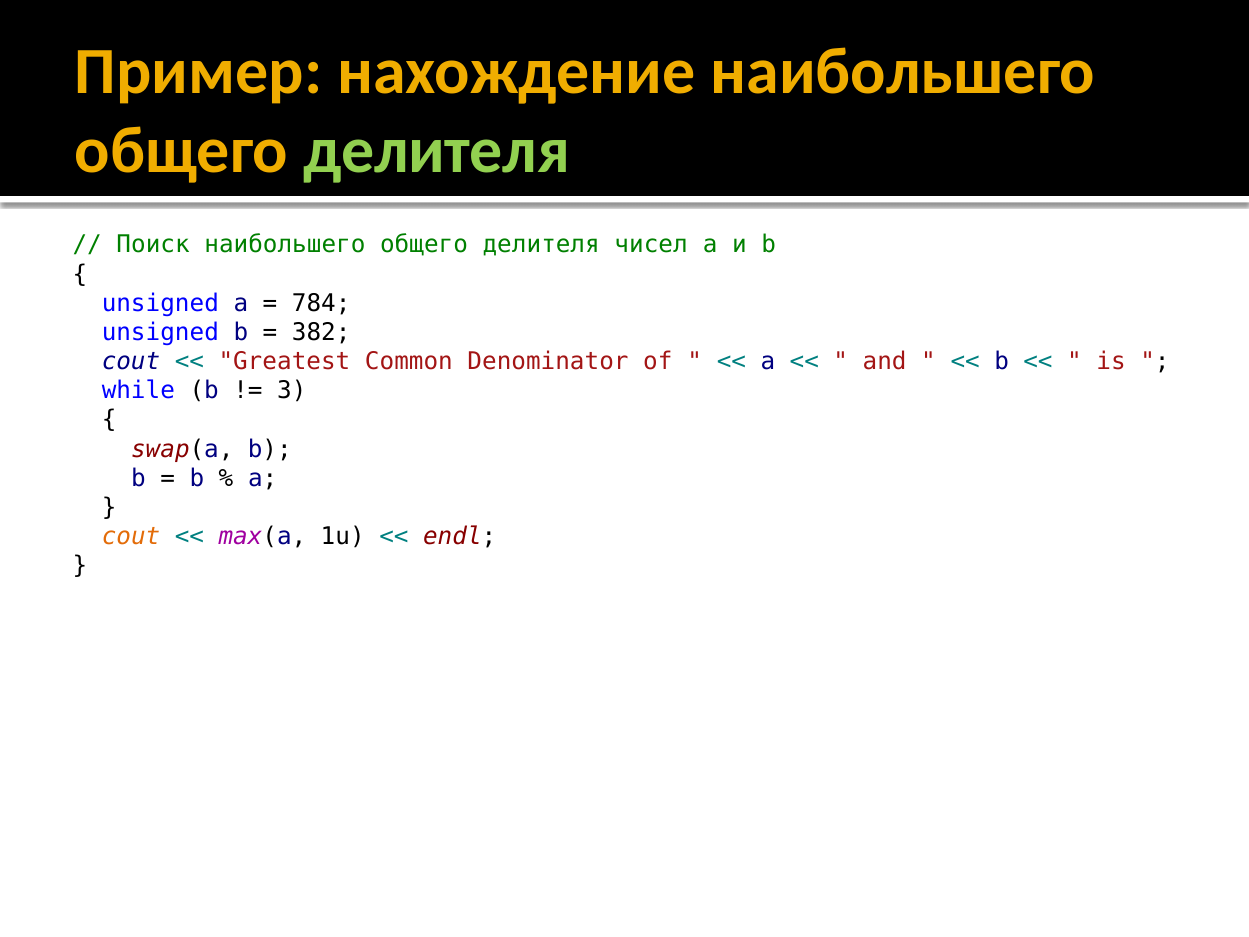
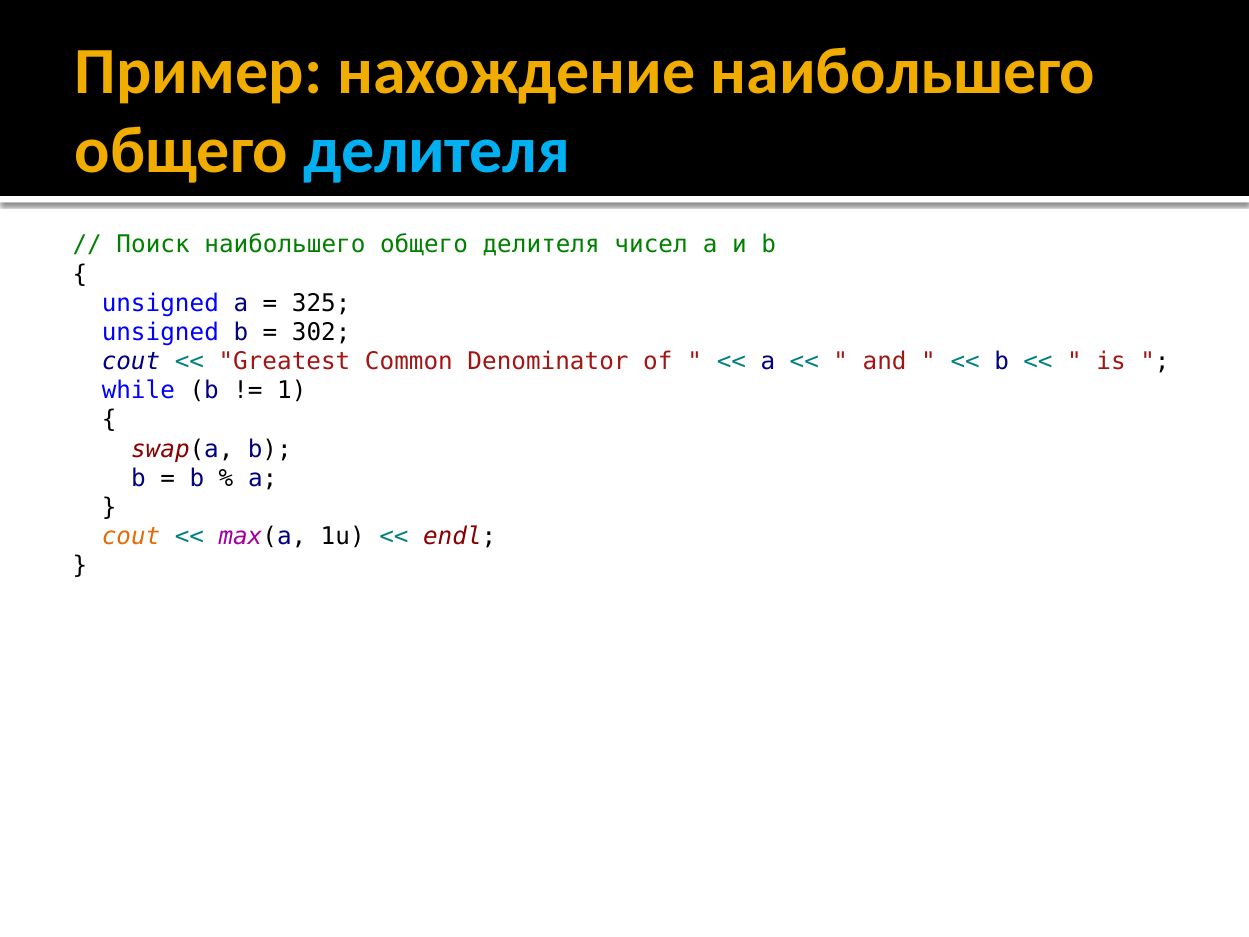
делителя at (437, 150) colour: light green -> light blue
784: 784 -> 325
382: 382 -> 302
3: 3 -> 1
